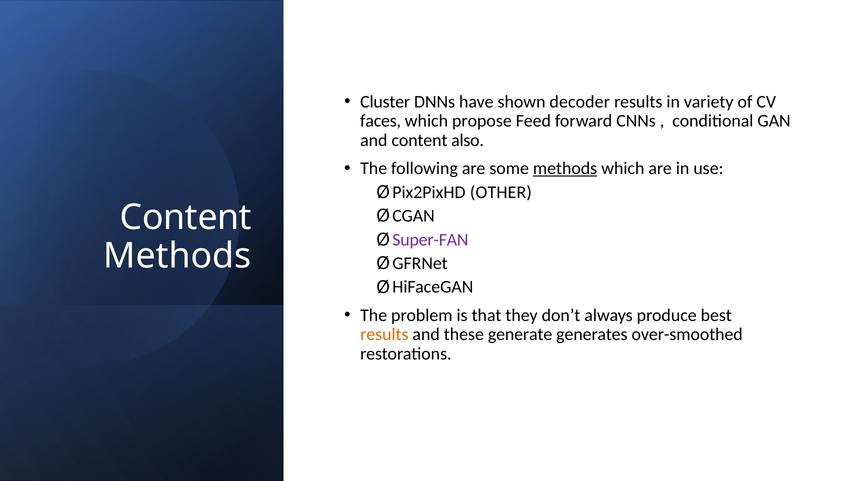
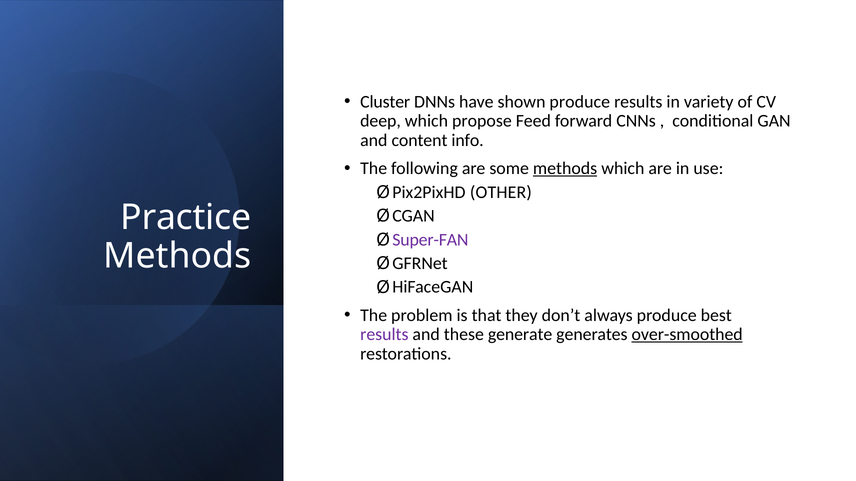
shown decoder: decoder -> produce
faces: faces -> deep
also: also -> info
Content at (186, 218): Content -> Practice
results at (384, 335) colour: orange -> purple
over-smoothed underline: none -> present
